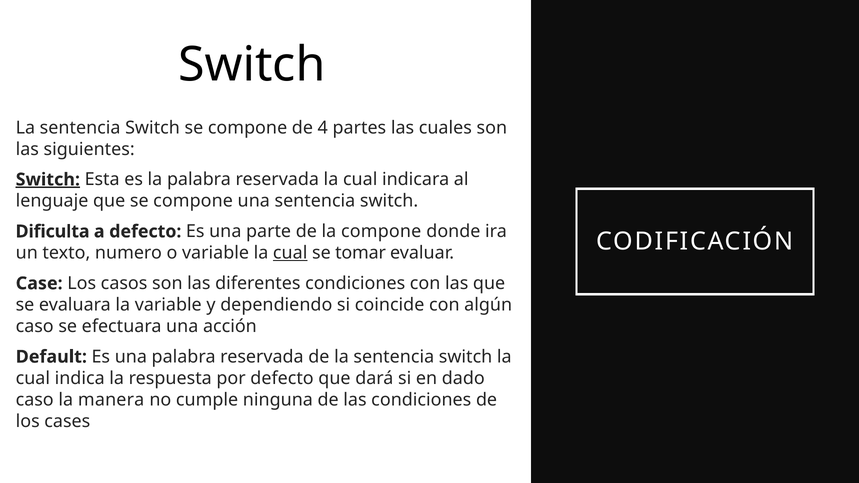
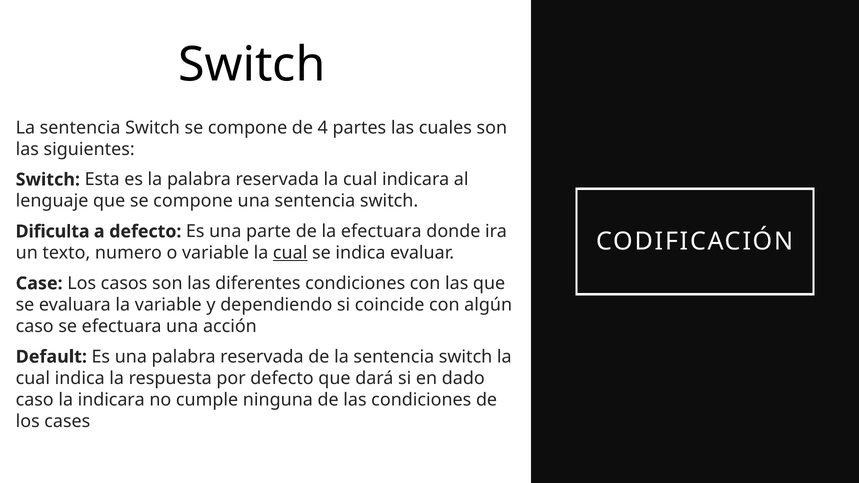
Switch at (48, 180) underline: present -> none
la compone: compone -> efectuara
se tomar: tomar -> indica
la manera: manera -> indicara
